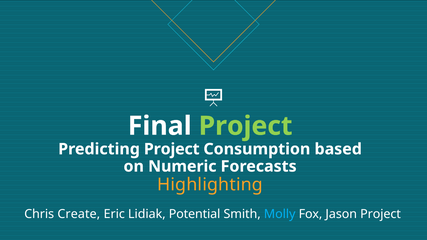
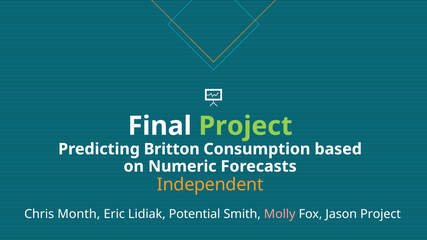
Predicting Project: Project -> Britton
Highlighting: Highlighting -> Independent
Create: Create -> Month
Molly colour: light blue -> pink
